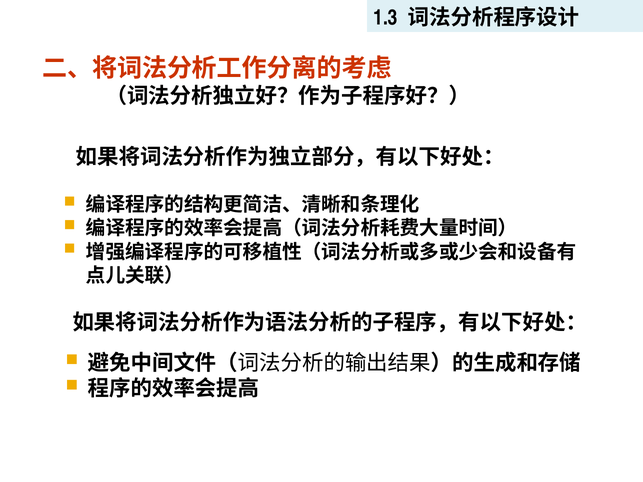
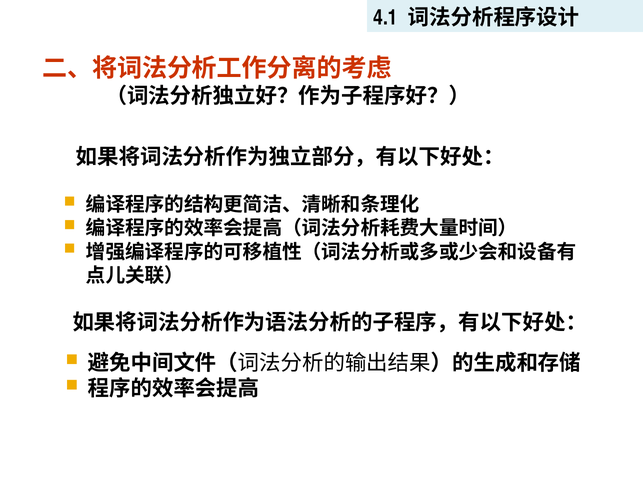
1.3: 1.3 -> 4.1
